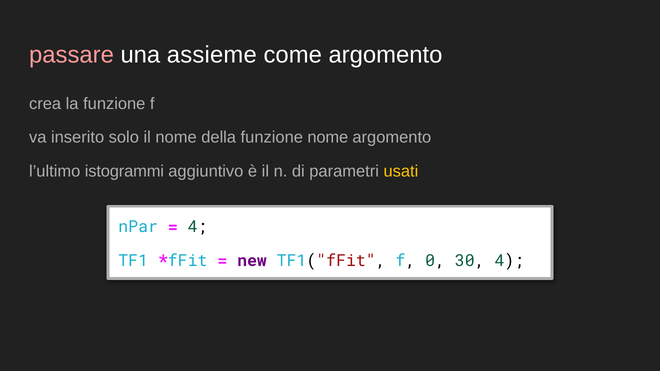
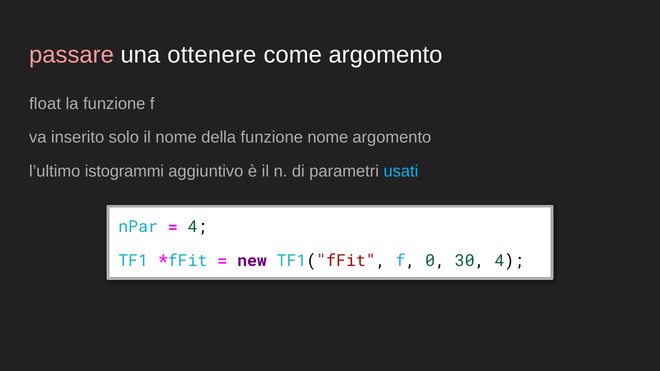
assieme: assieme -> ottenere
crea: crea -> float
usati colour: yellow -> light blue
